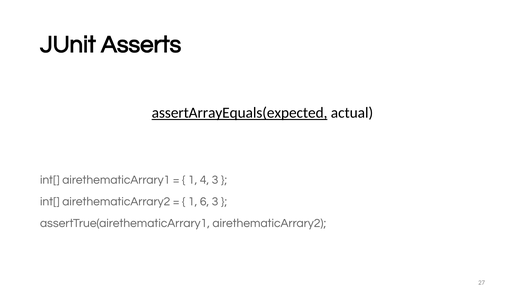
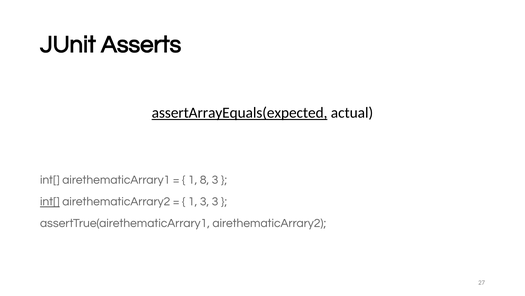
4: 4 -> 8
int[ at (50, 201) underline: none -> present
1 6: 6 -> 3
